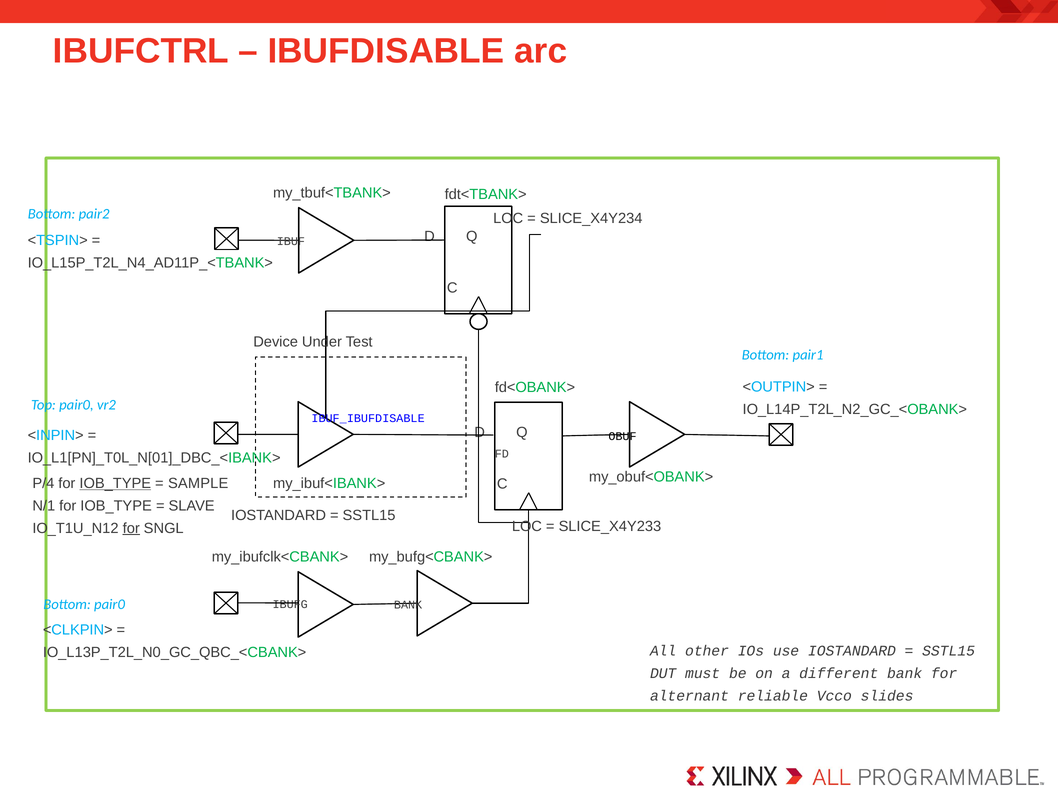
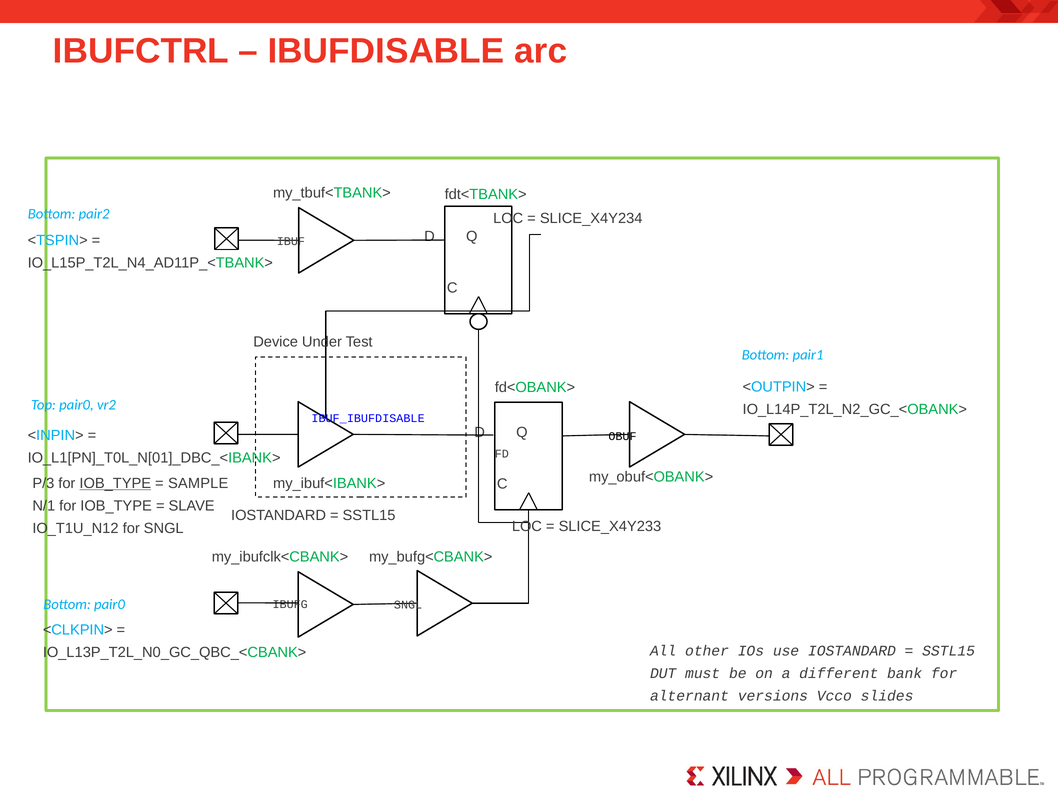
P/4: P/4 -> P/3
for at (131, 528) underline: present -> none
BANK at (408, 604): BANK -> SNGL
reliable: reliable -> versions
